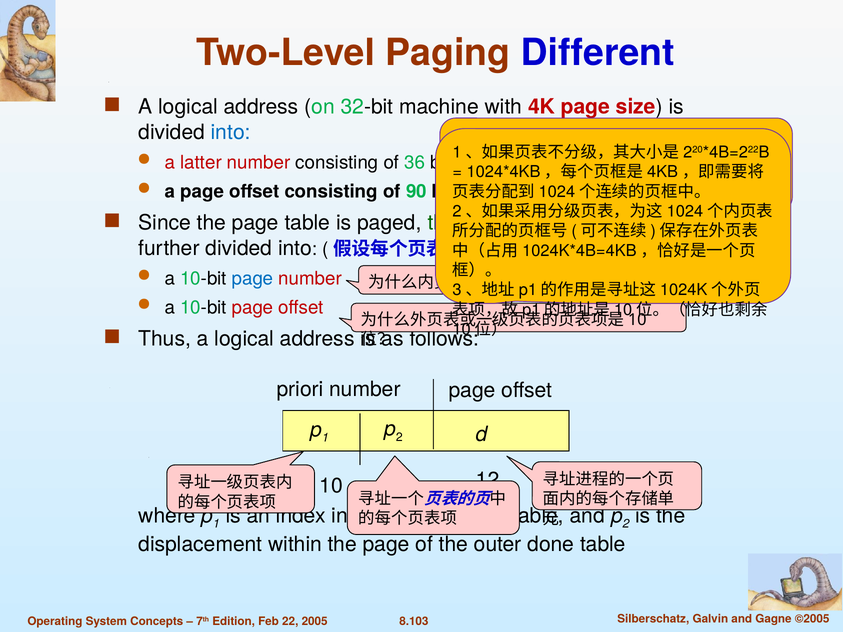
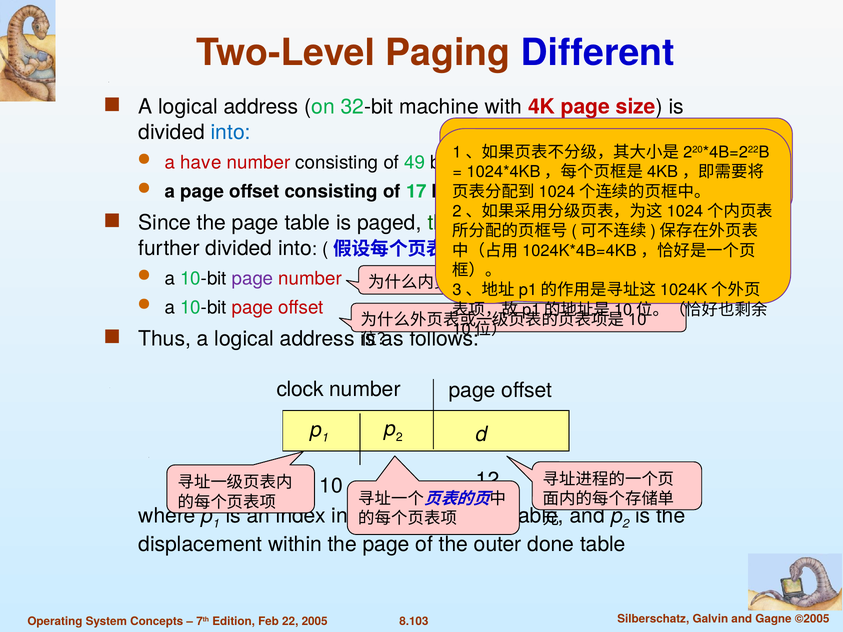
latter: latter -> have
36: 36 -> 49
90: 90 -> 17
page at (253, 278) colour: blue -> purple
priori: priori -> clock
